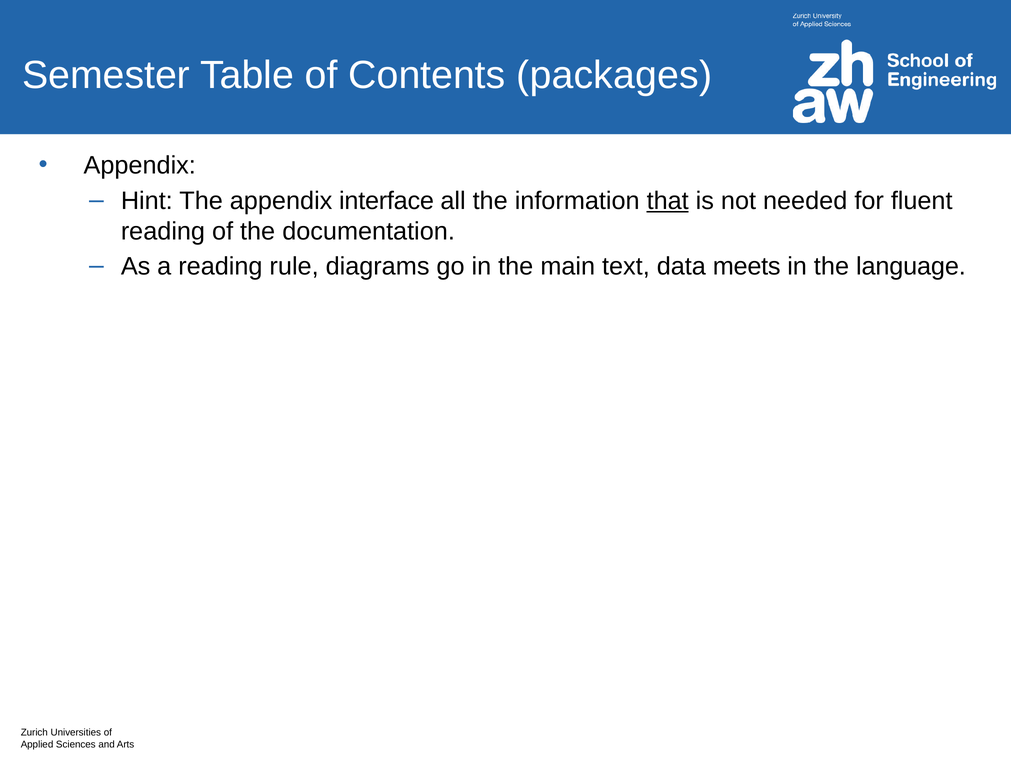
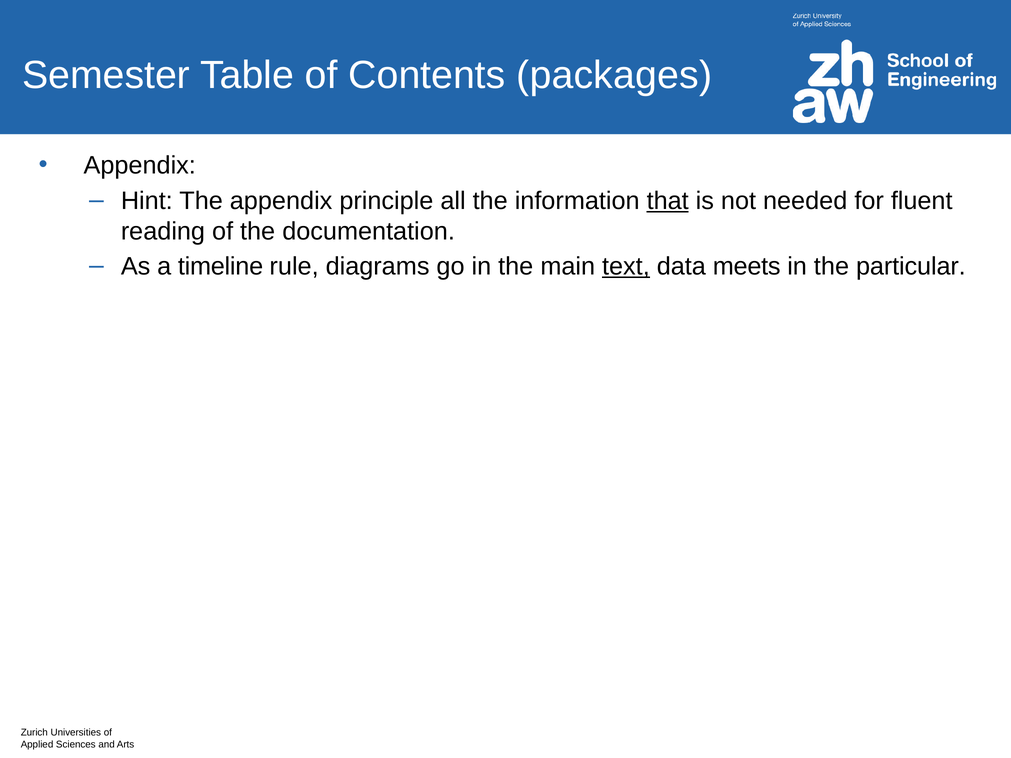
interface: interface -> principle
a reading: reading -> timeline
text underline: none -> present
language: language -> particular
